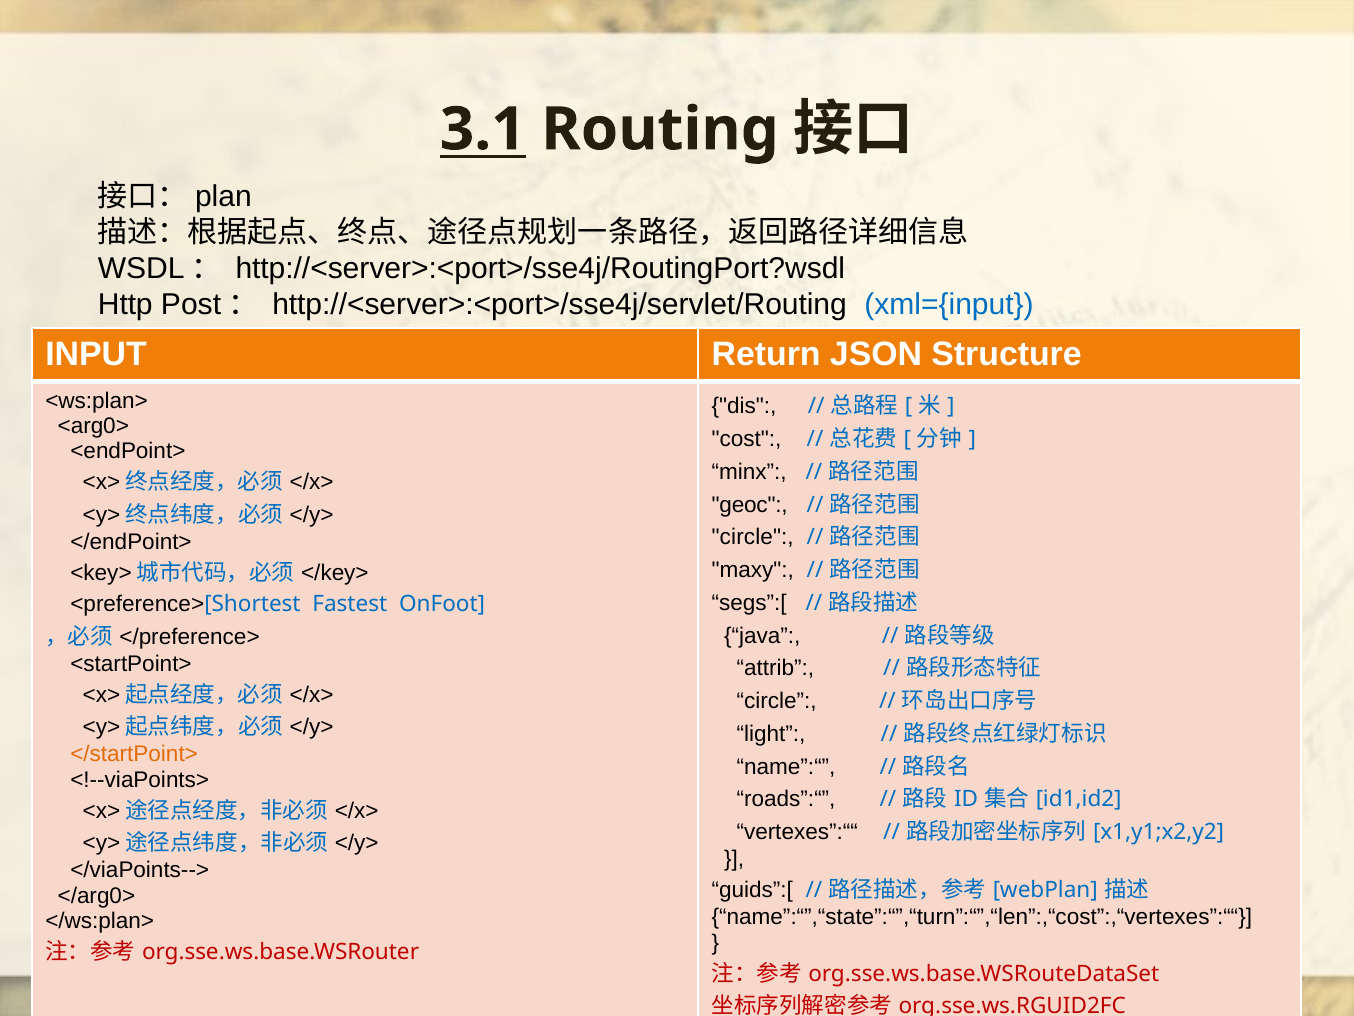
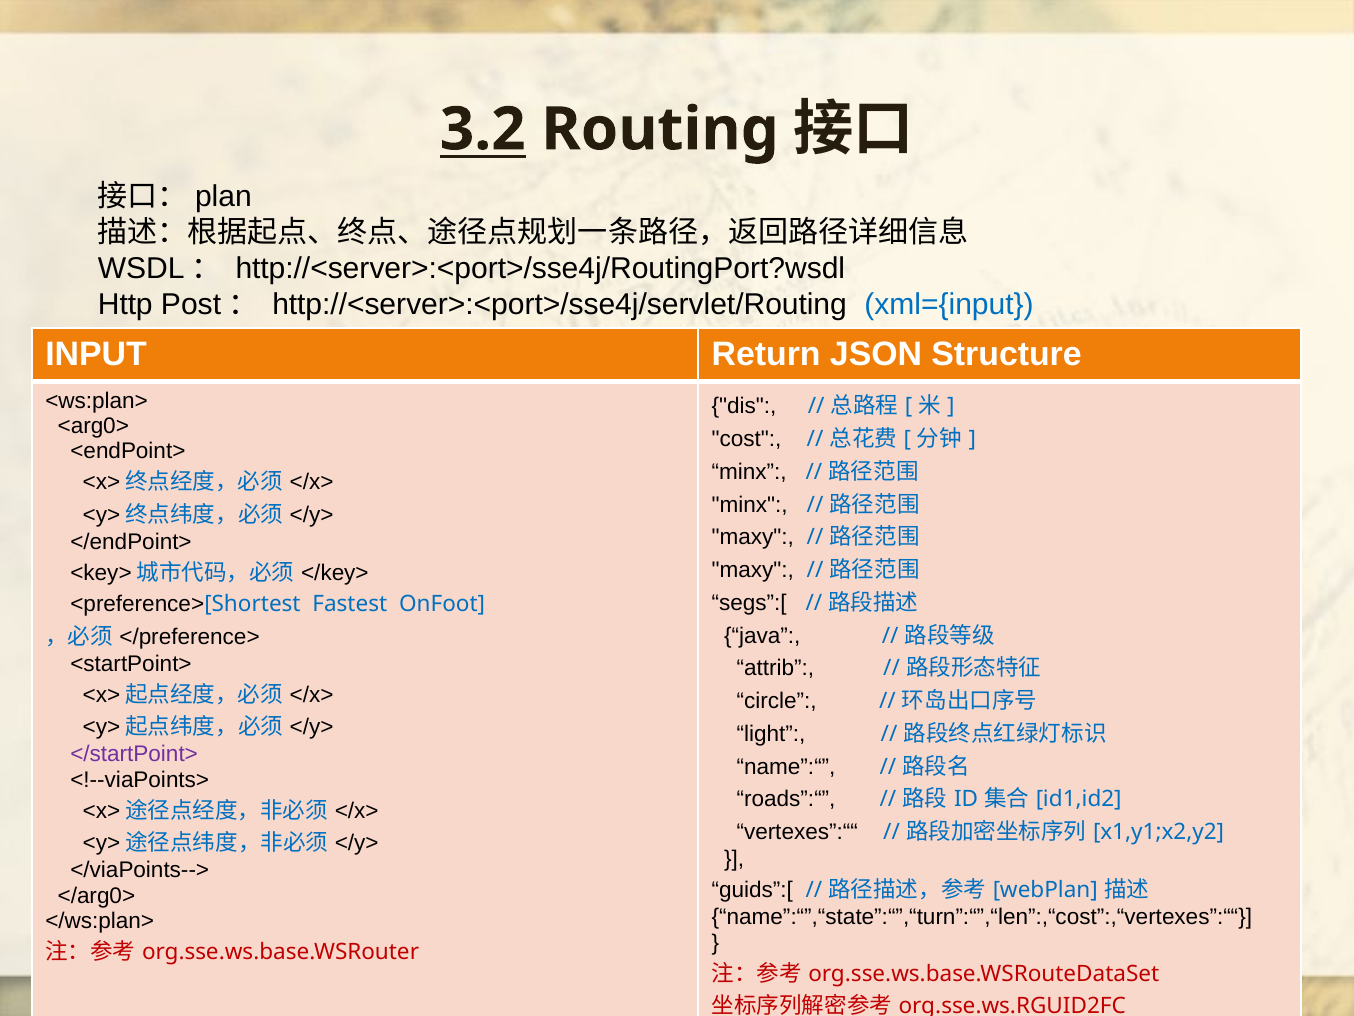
3.1: 3.1 -> 3.2
geoc at (750, 505): geoc -> minx
circle at (753, 537): circle -> maxy
</startPoint> colour: orange -> purple
